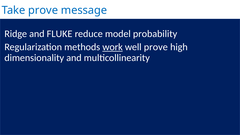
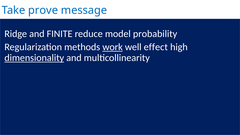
FLUKE: FLUKE -> FINITE
well prove: prove -> effect
dimensionality underline: none -> present
